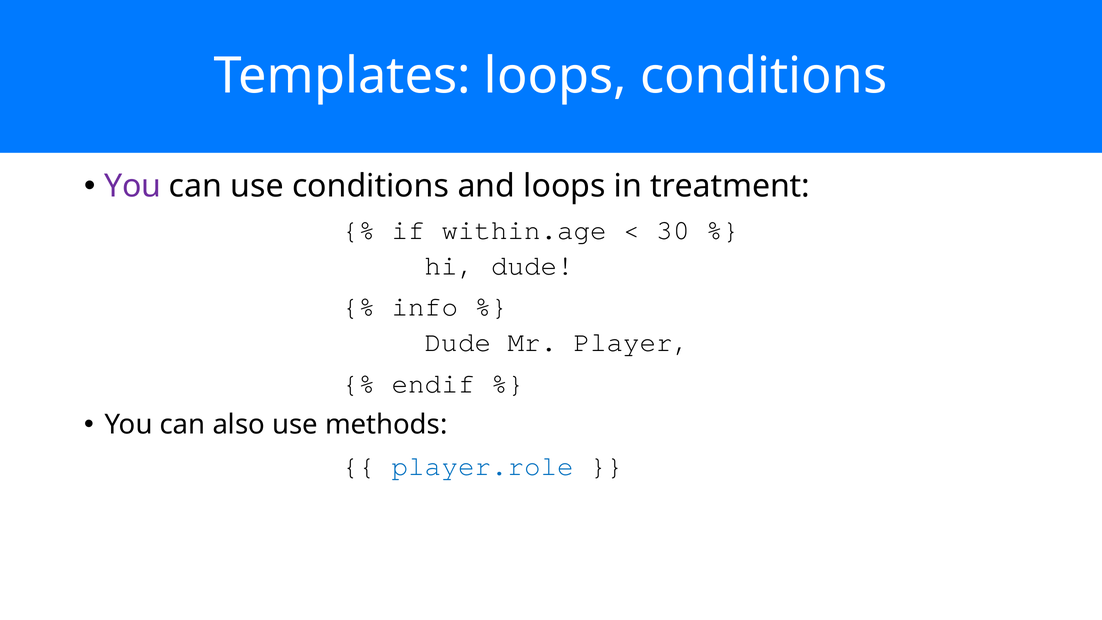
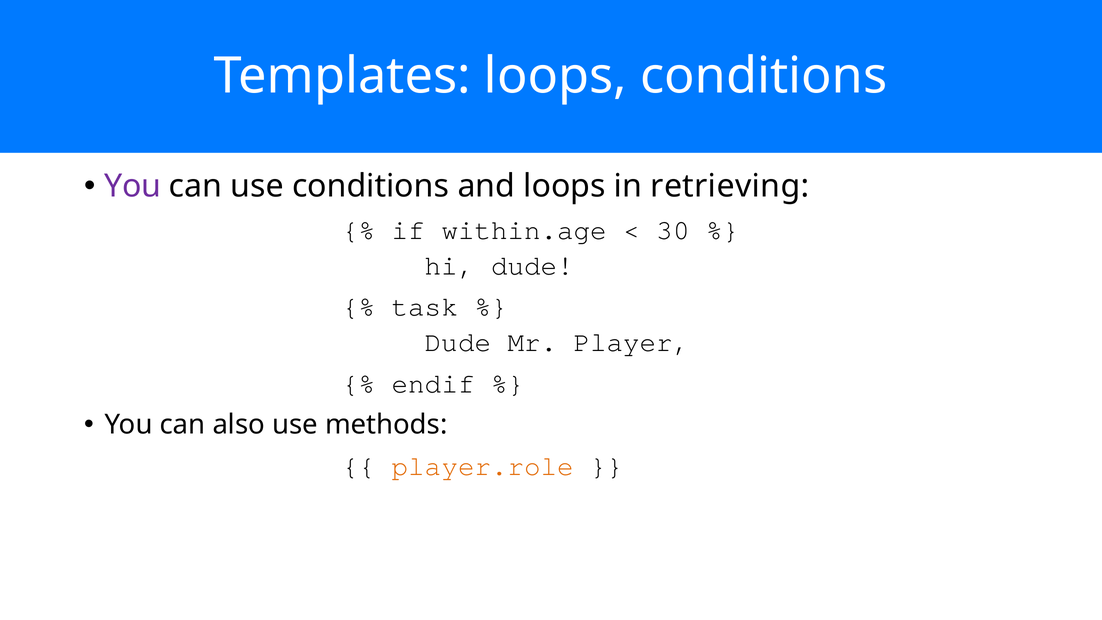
treatment: treatment -> retrieving
info: info -> task
player.role colour: blue -> orange
